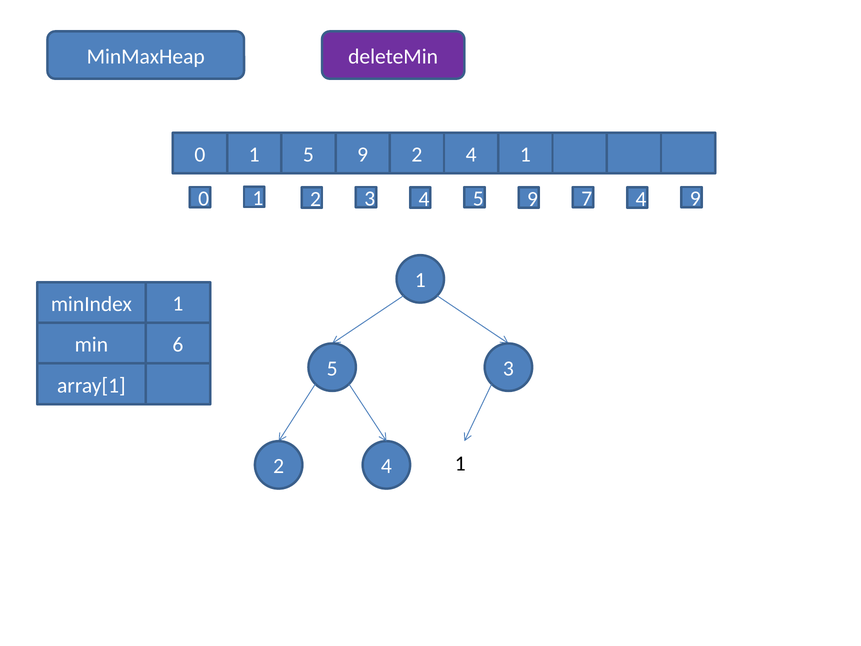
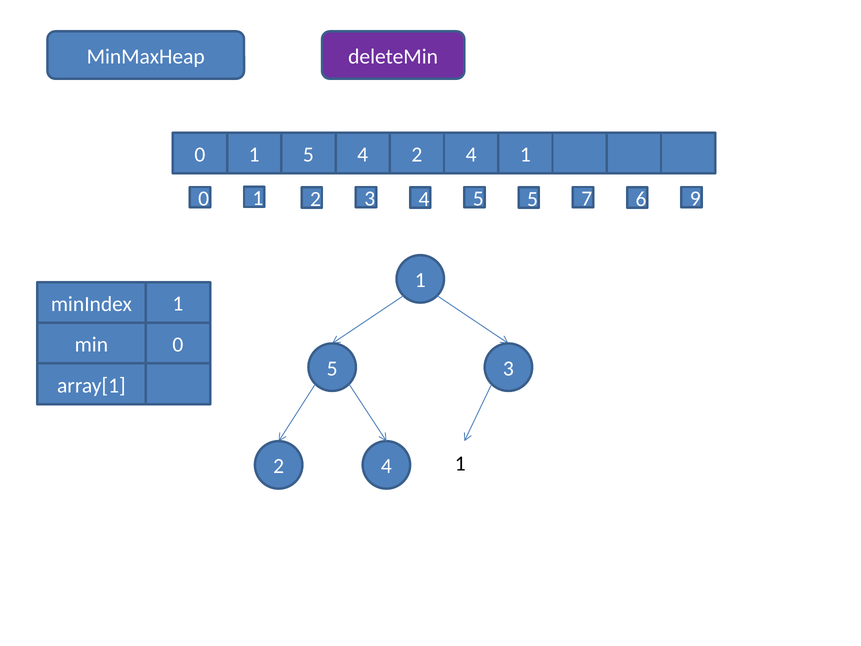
1 5 9: 9 -> 4
4 5 9: 9 -> 5
7 4: 4 -> 6
min 6: 6 -> 0
